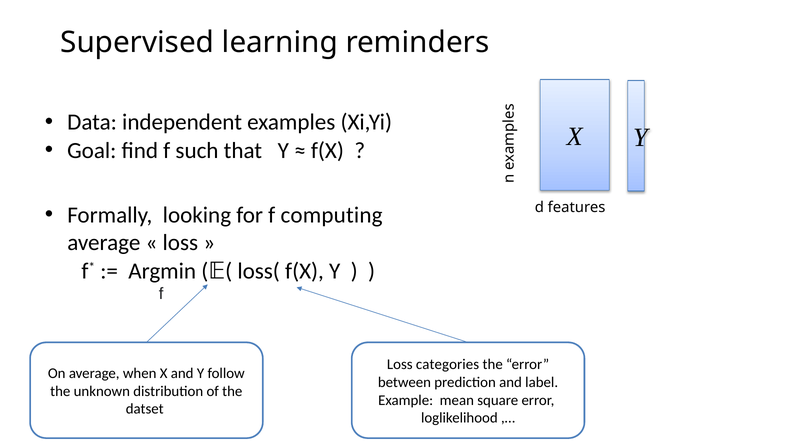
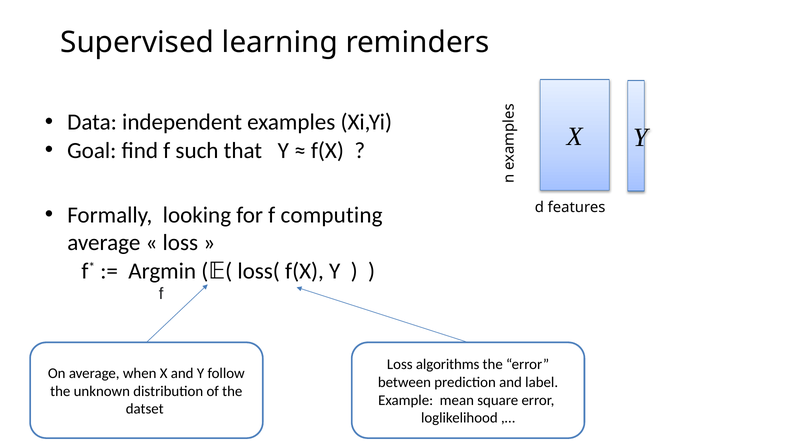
categories: categories -> algorithms
